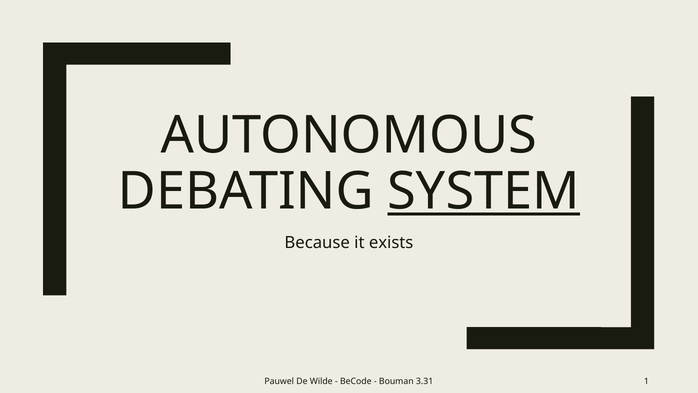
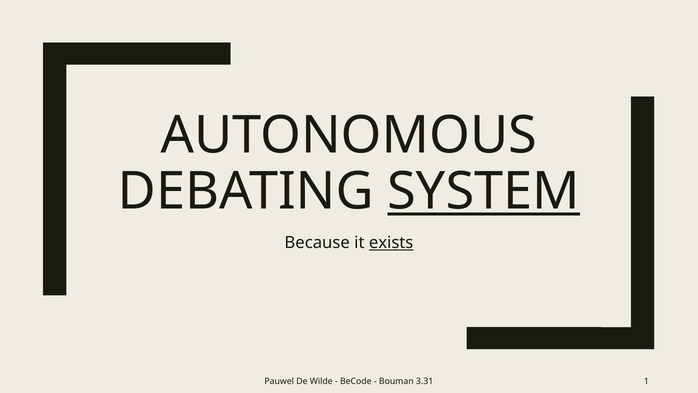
exists underline: none -> present
